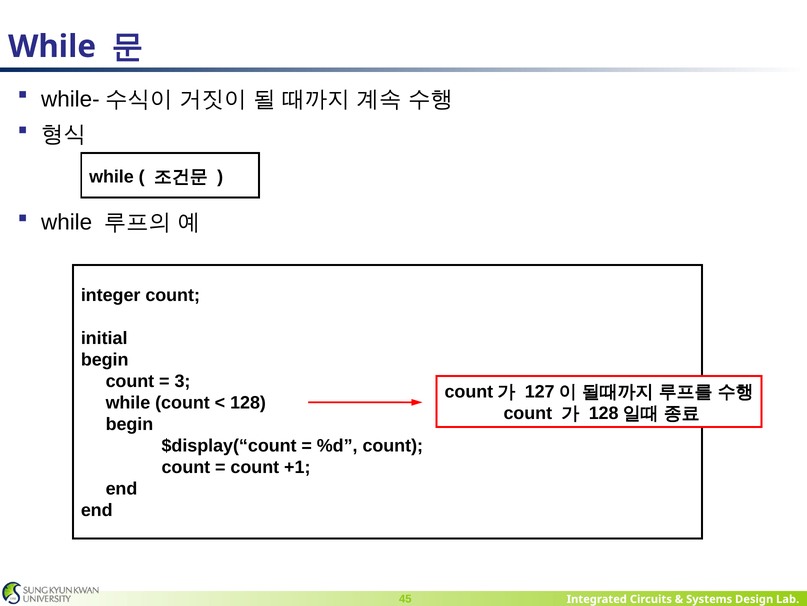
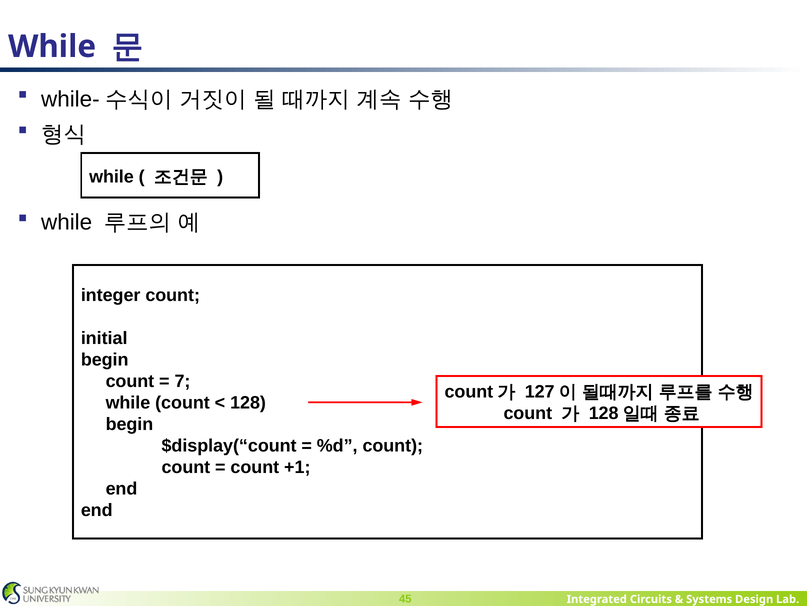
3: 3 -> 7
